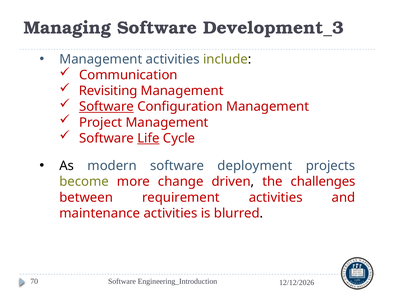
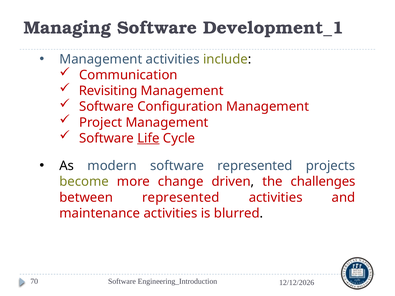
Development_3: Development_3 -> Development_1
Software at (107, 107) underline: present -> none
software deployment: deployment -> represented
between requirement: requirement -> represented
